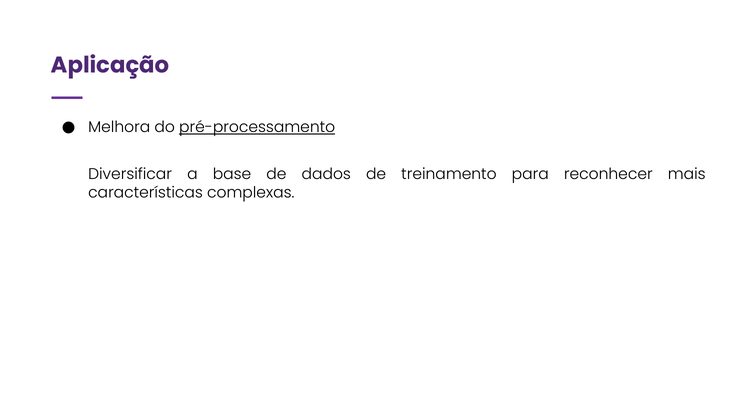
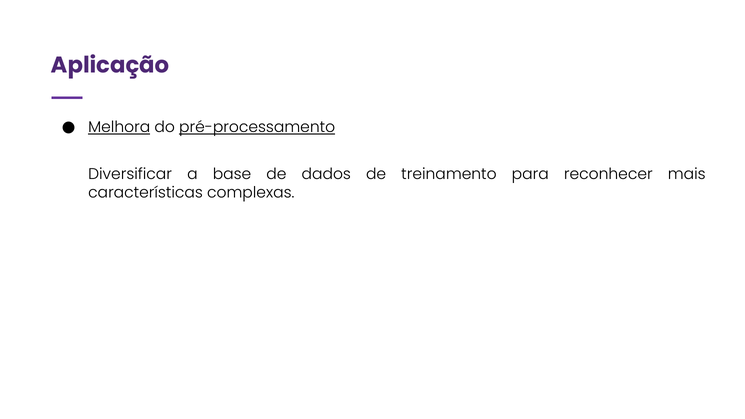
Melhora underline: none -> present
